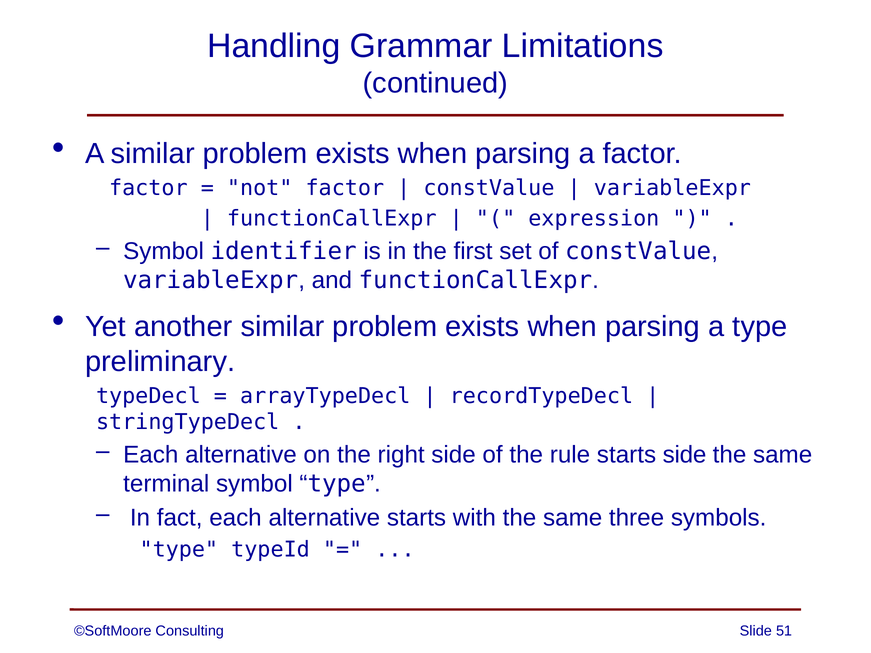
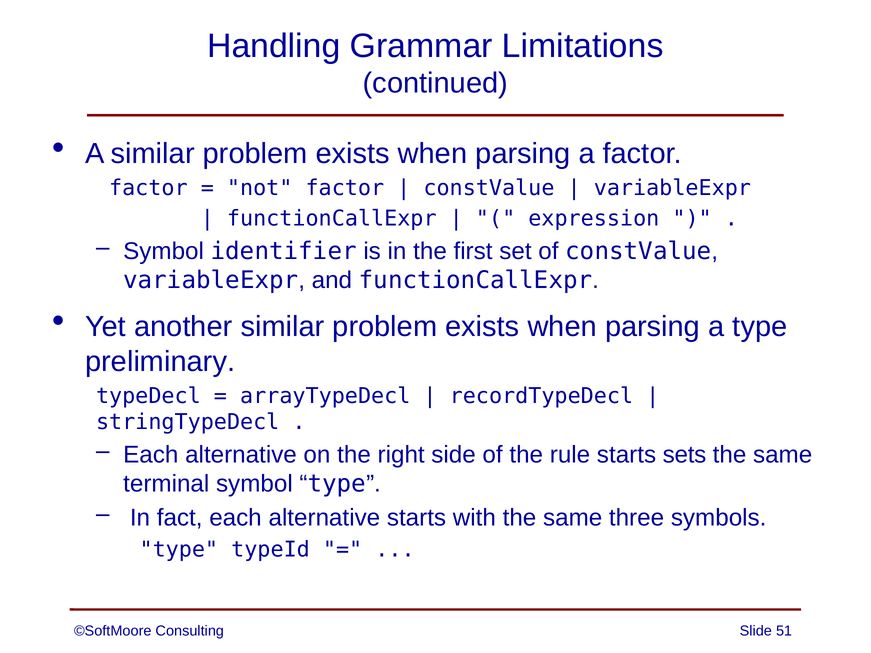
starts side: side -> sets
